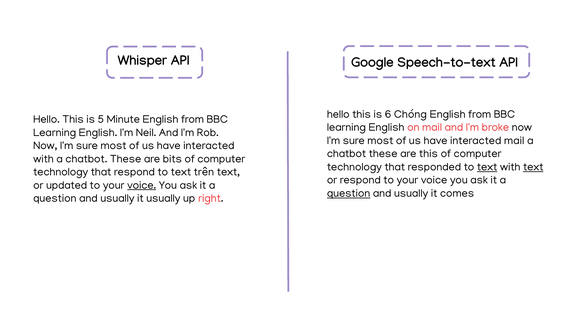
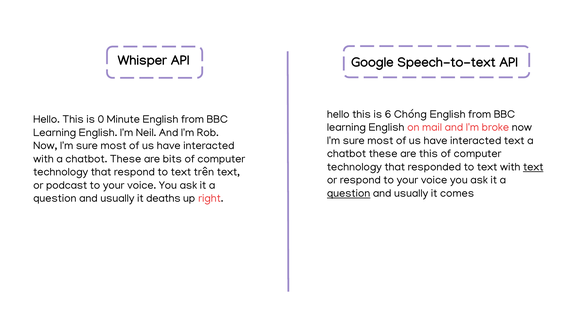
5: 5 -> 0
interacted mail: mail -> text
text at (487, 167) underline: present -> none
updated: updated -> podcast
voice at (142, 185) underline: present -> none
it usually: usually -> deaths
